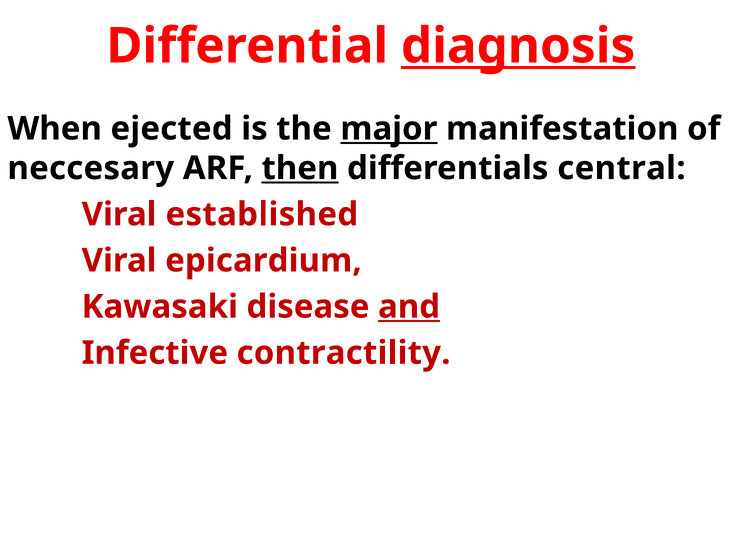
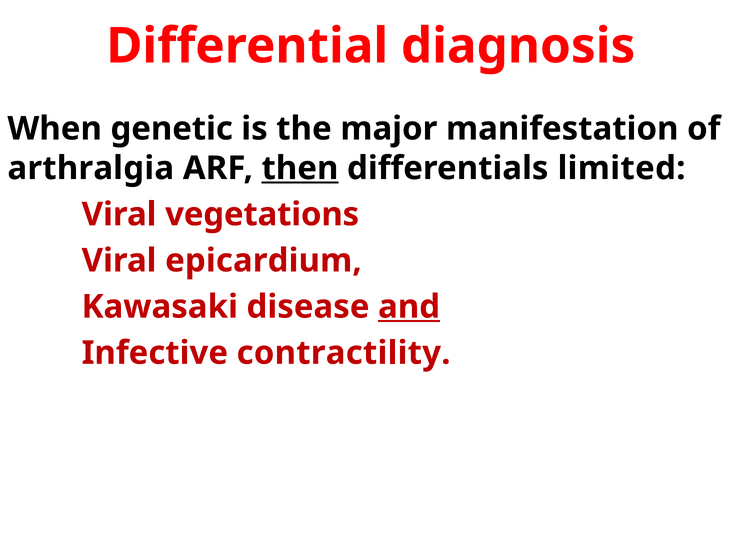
diagnosis underline: present -> none
ejected: ejected -> genetic
major underline: present -> none
neccesary: neccesary -> arthralgia
central: central -> limited
established: established -> vegetations
